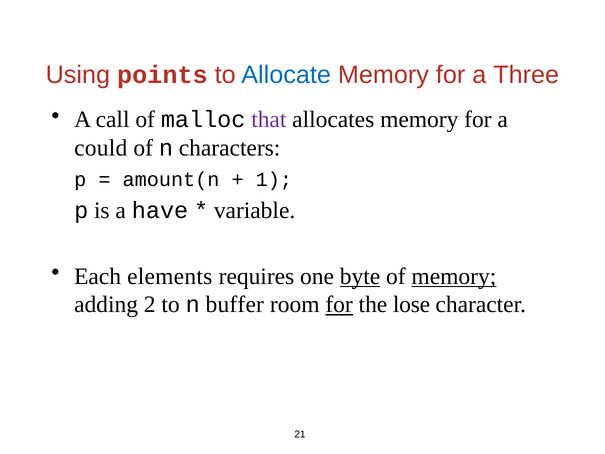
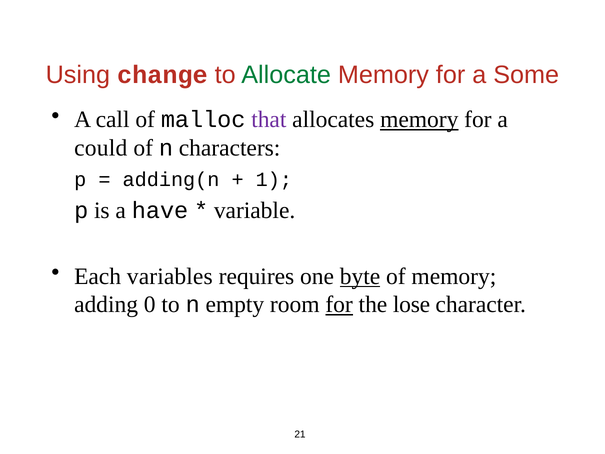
points: points -> change
Allocate colour: blue -> green
Three: Three -> Some
memory at (419, 120) underline: none -> present
amount(n: amount(n -> adding(n
elements: elements -> variables
memory at (454, 276) underline: present -> none
2: 2 -> 0
buffer: buffer -> empty
